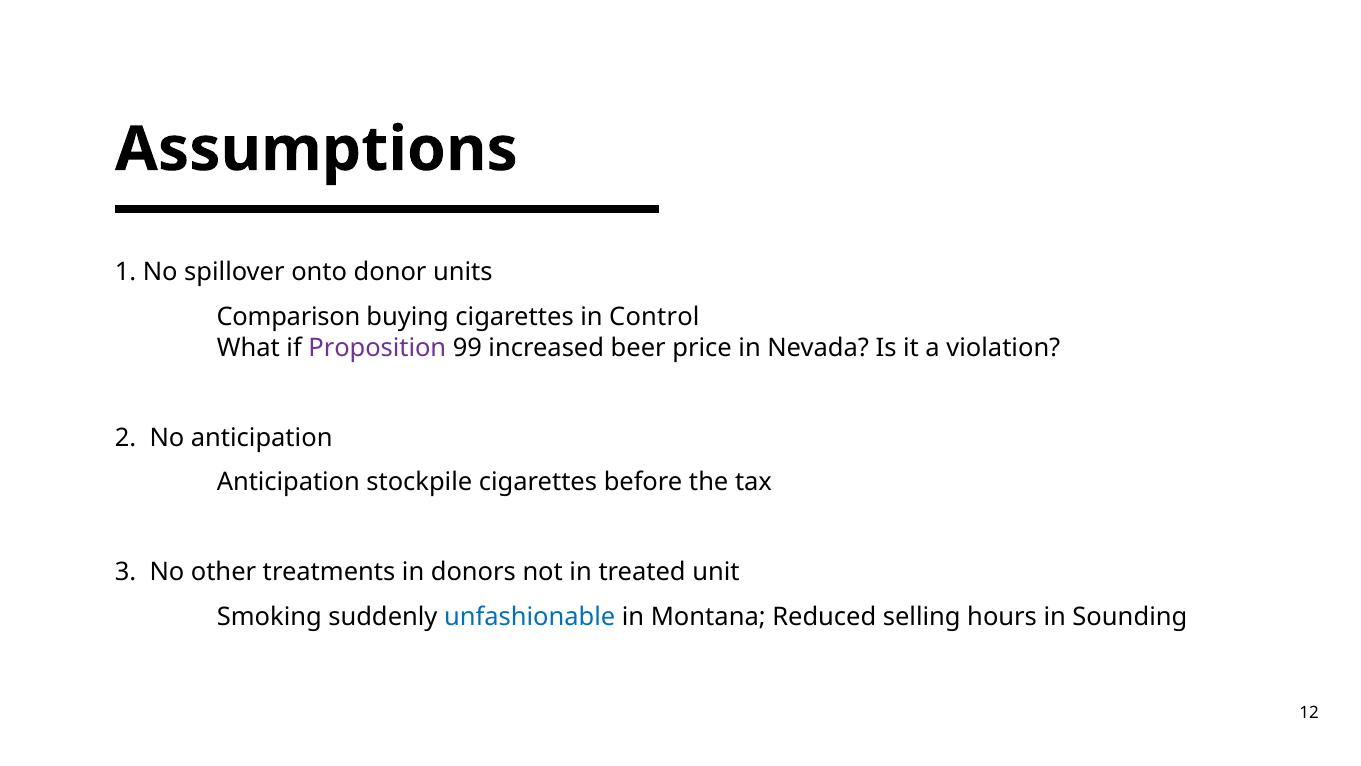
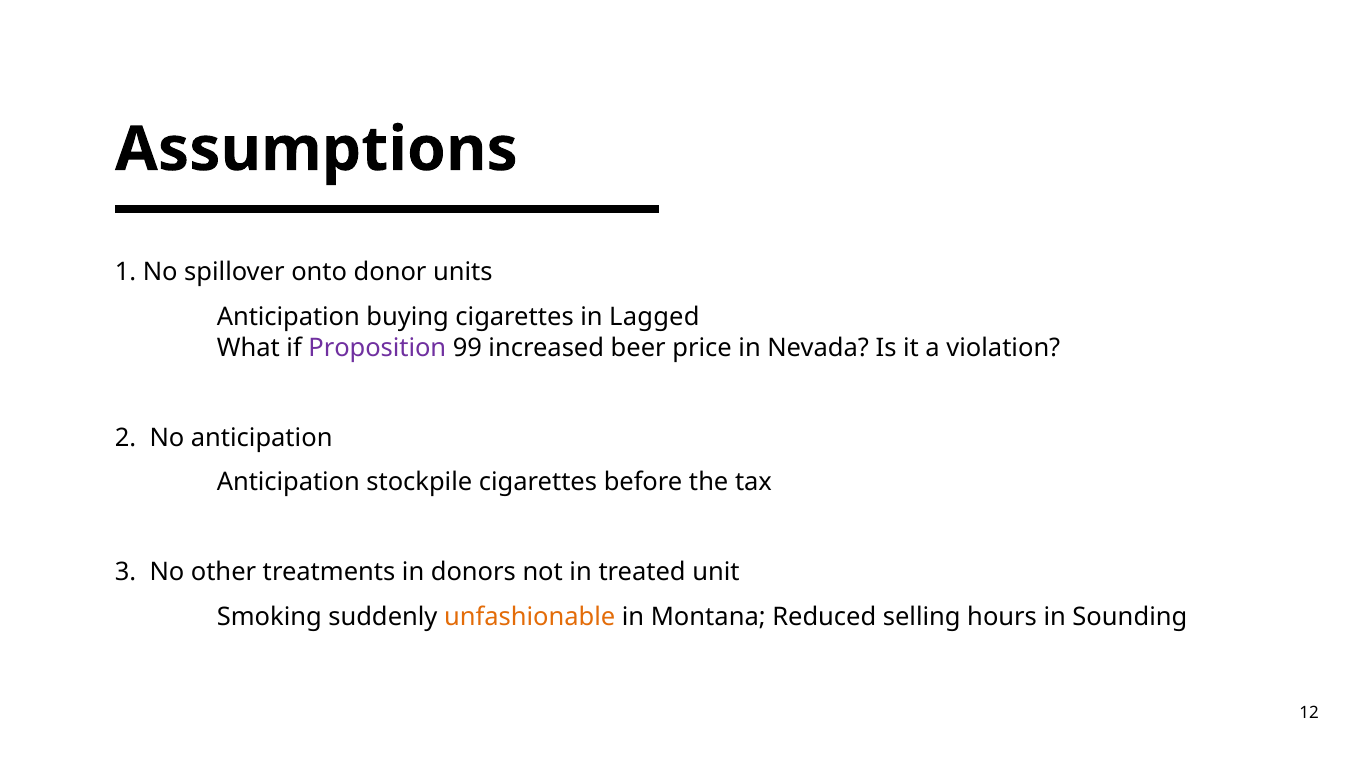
Comparison at (288, 317): Comparison -> Anticipation
Control: Control -> Lagged
unfashionable colour: blue -> orange
